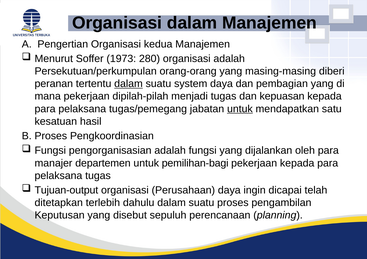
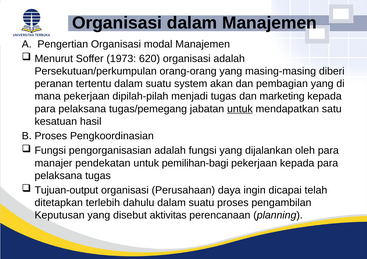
kedua: kedua -> modal
280: 280 -> 620
dalam at (129, 84) underline: present -> none
system daya: daya -> akan
kepuasan: kepuasan -> marketing
departemen: departemen -> pendekatan
sepuluh: sepuluh -> aktivitas
